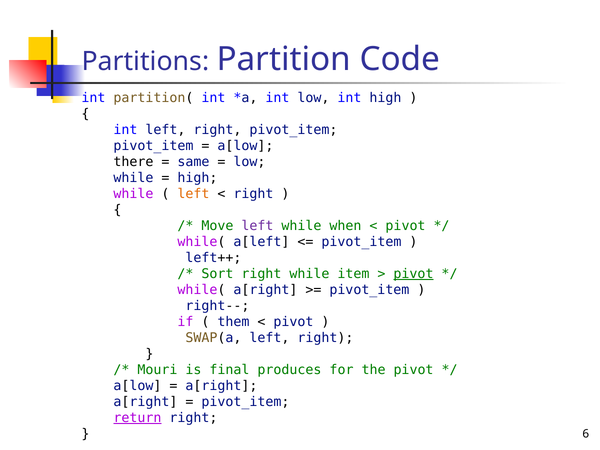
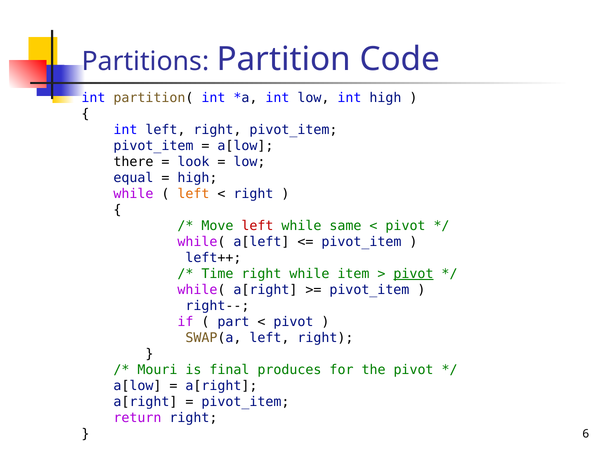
same: same -> look
while at (133, 178): while -> equal
left at (257, 226) colour: purple -> red
when: when -> same
Sort: Sort -> Time
them: them -> part
return underline: present -> none
